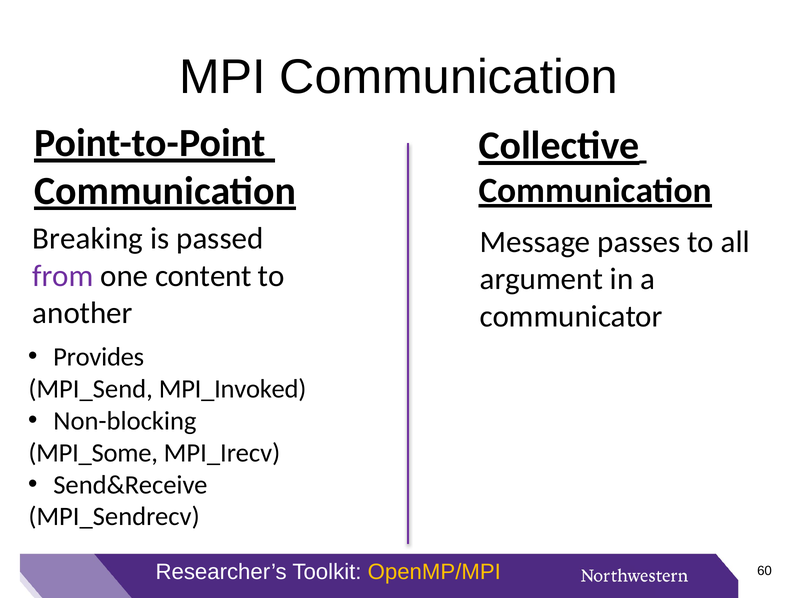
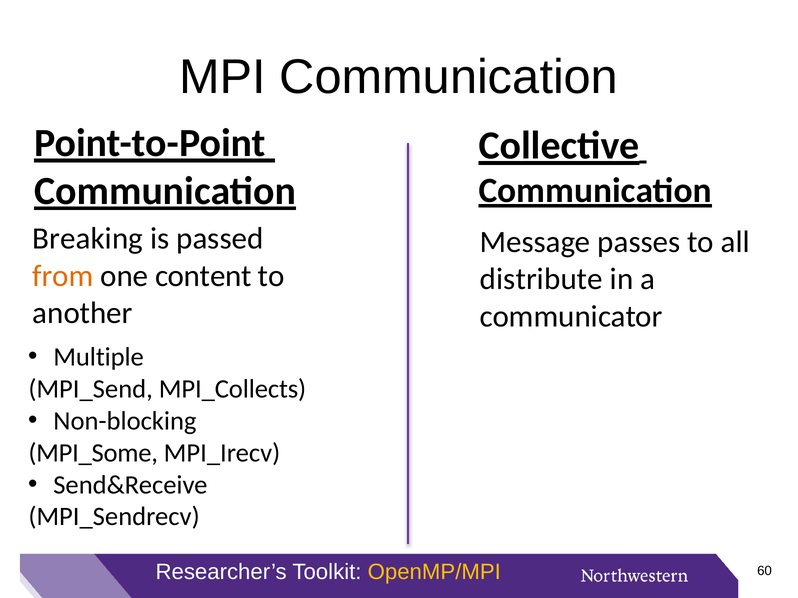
from colour: purple -> orange
argument: argument -> distribute
Provides: Provides -> Multiple
MPI_Invoked: MPI_Invoked -> MPI_Collects
